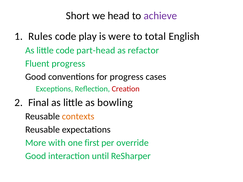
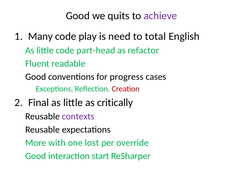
Short at (78, 16): Short -> Good
head: head -> quits
Rules: Rules -> Many
were: were -> need
Fluent progress: progress -> readable
bowling: bowling -> critically
contexts colour: orange -> purple
first: first -> lost
until: until -> start
